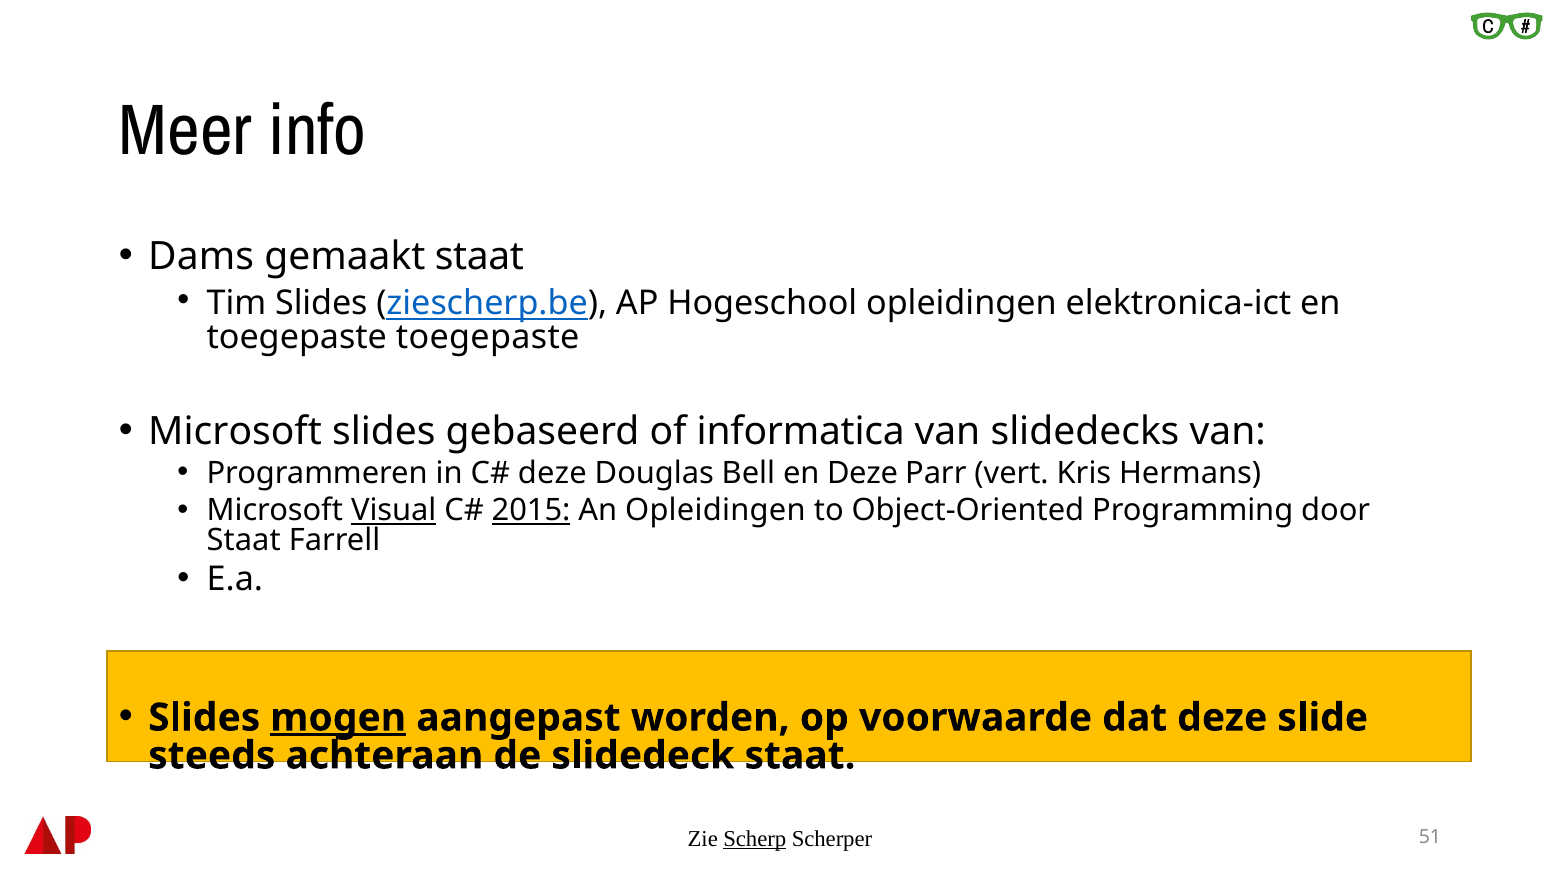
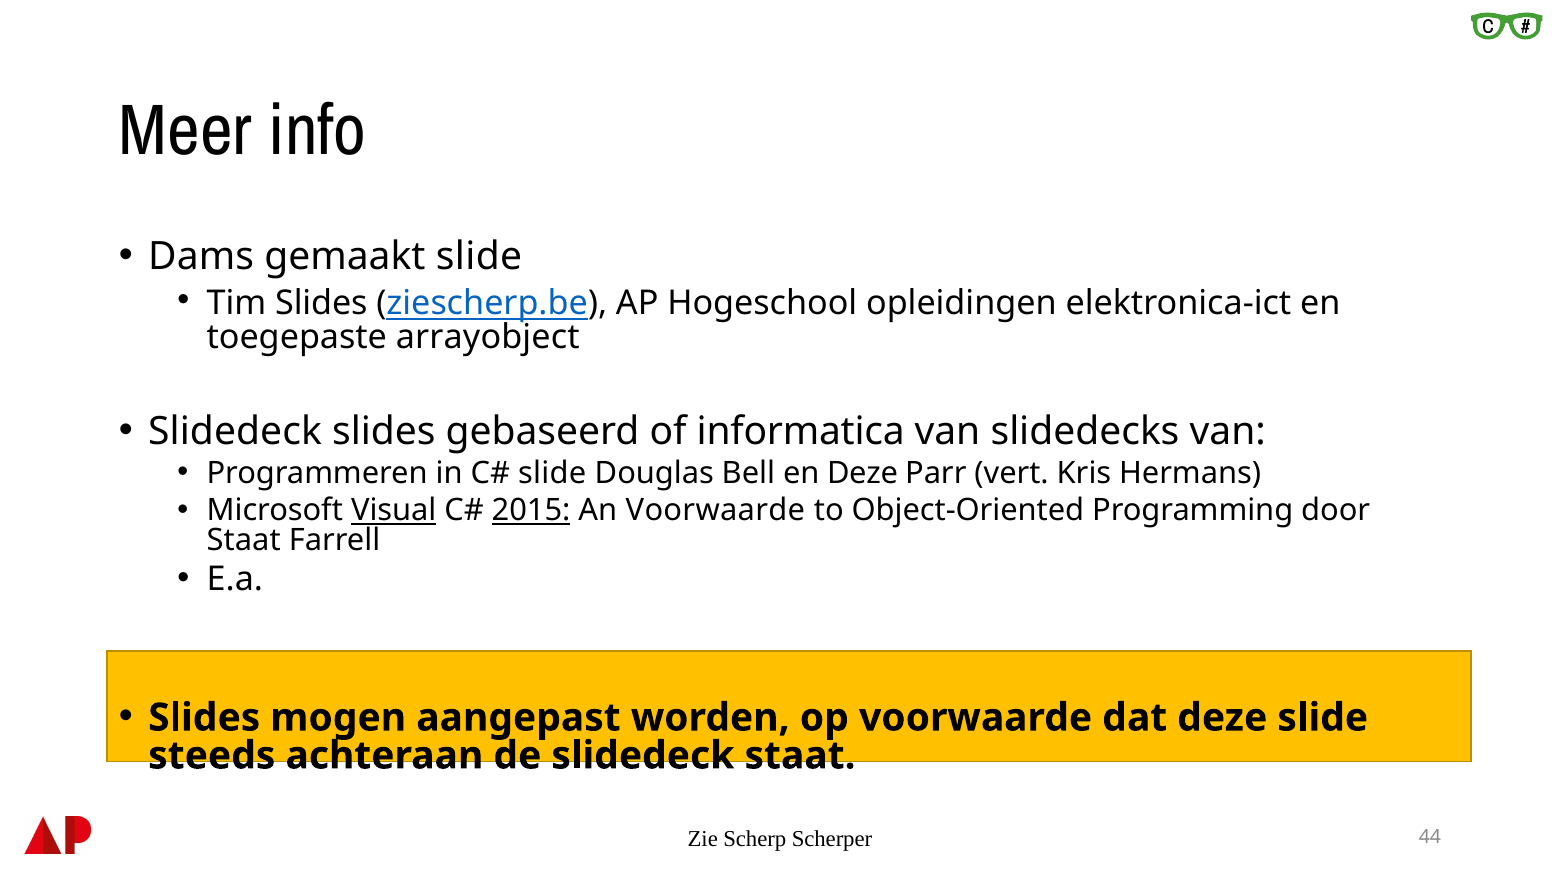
gemaakt staat: staat -> slide
toegepaste toegepaste: toegepaste -> arrayobject
Microsoft at (235, 432): Microsoft -> Slidedeck
deze at (552, 473): deze -> slide
An Opleidingen: Opleidingen -> Voorwaarde
mogen underline: present -> none
Scherp underline: present -> none
51: 51 -> 44
